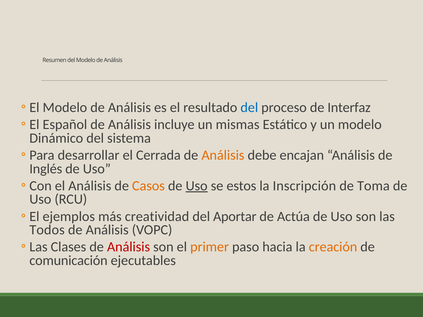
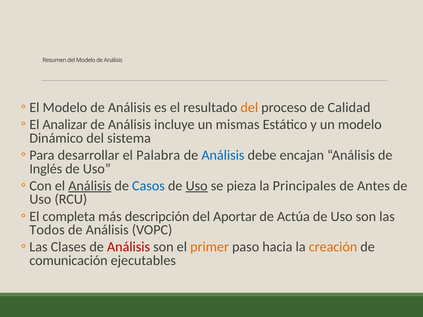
del at (249, 108) colour: blue -> orange
Interfaz: Interfaz -> Calidad
Español: Español -> Analizar
Cerrada: Cerrada -> Palabra
Análisis at (223, 155) colour: orange -> blue
Análisis at (90, 186) underline: none -> present
Casos colour: orange -> blue
estos: estos -> pieza
Inscripción: Inscripción -> Principales
Toma: Toma -> Antes
ejemplos: ejemplos -> completa
creatividad: creatividad -> descripción
